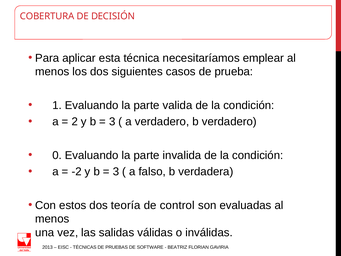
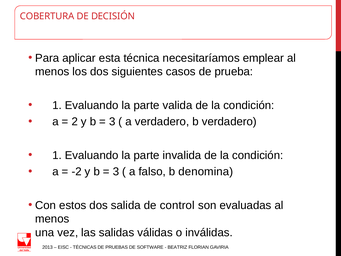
0 at (57, 155): 0 -> 1
verdadera: verdadera -> denomina
teoría: teoría -> salida
